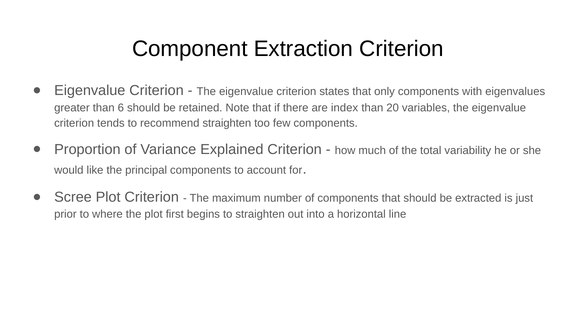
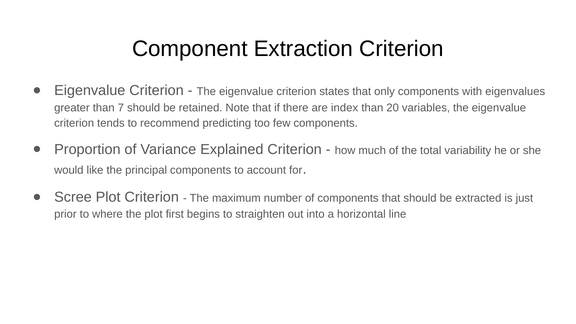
6: 6 -> 7
recommend straighten: straighten -> predicting
